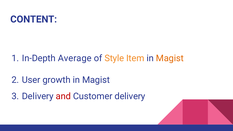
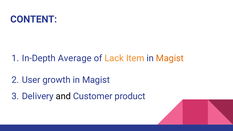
Style: Style -> Lack
and colour: red -> black
Customer delivery: delivery -> product
